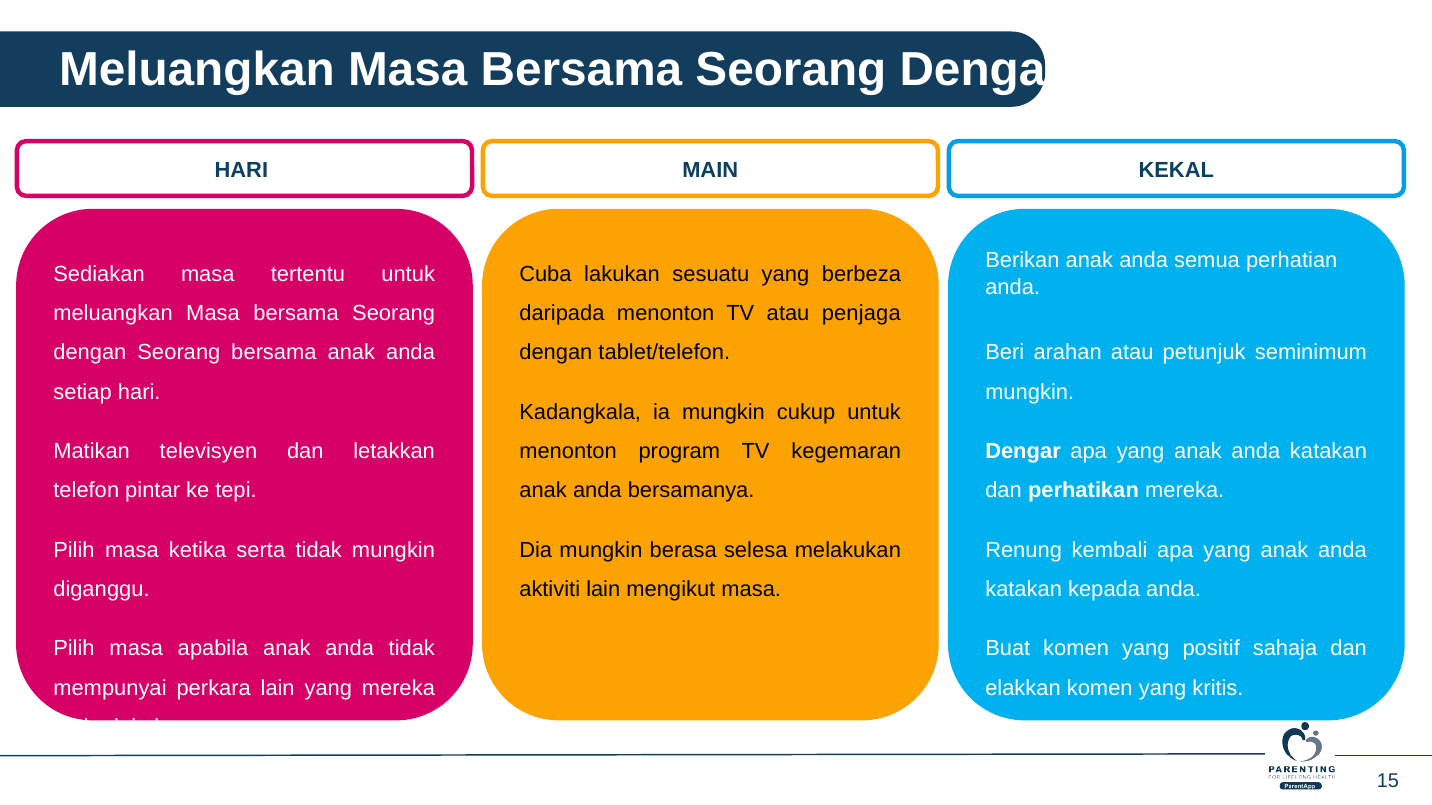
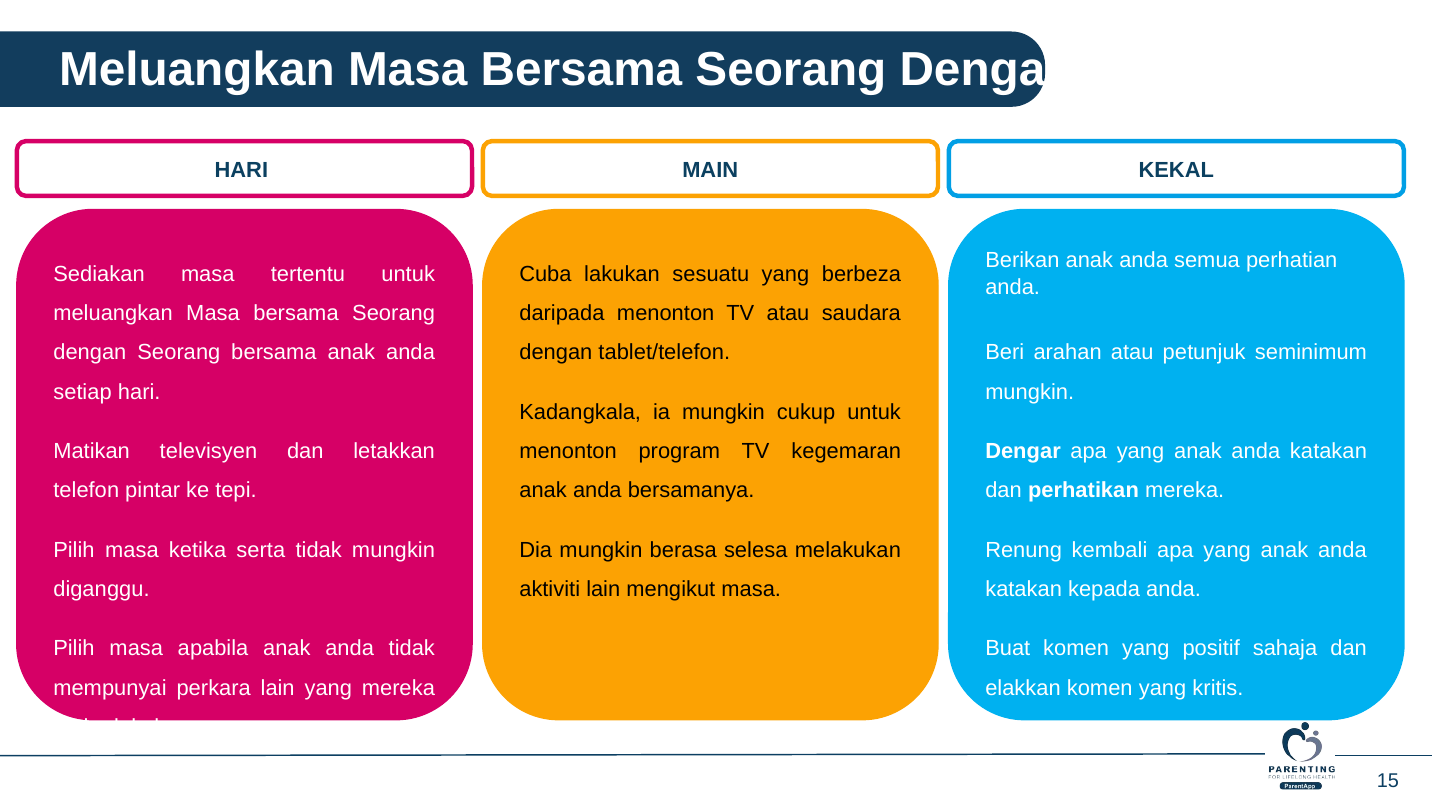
penjaga: penjaga -> saudara
